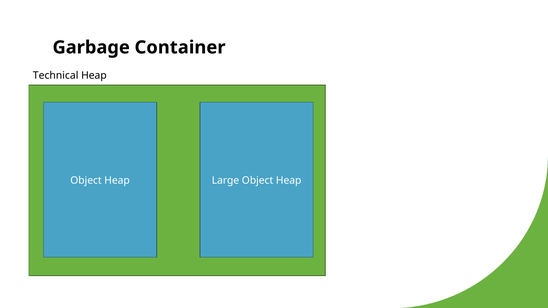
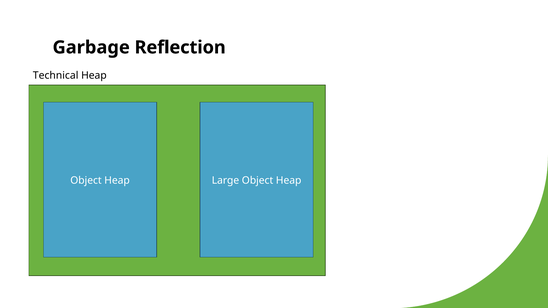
Container: Container -> Reflection
